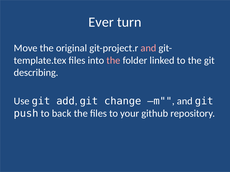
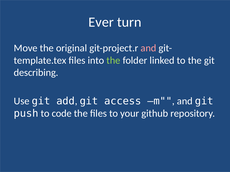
the at (113, 61) colour: pink -> light green
change: change -> access
back: back -> code
